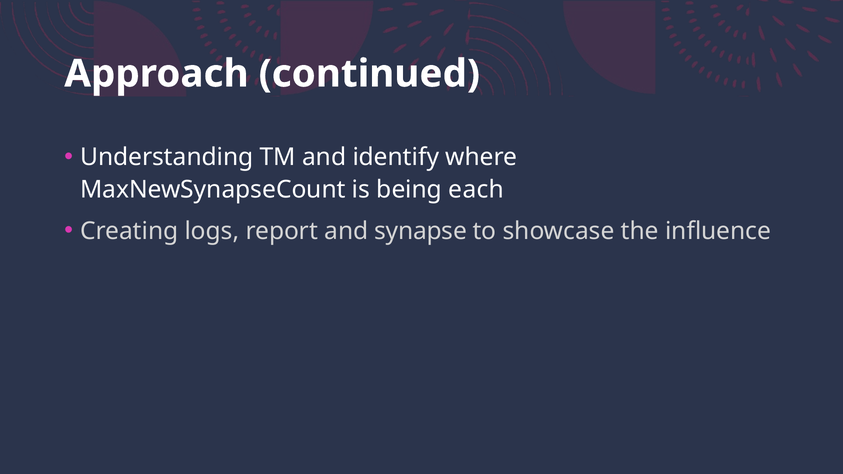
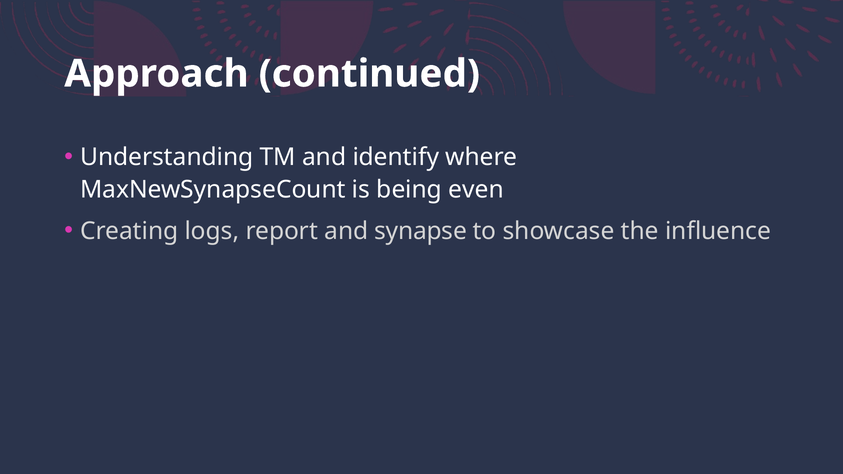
each: each -> even
